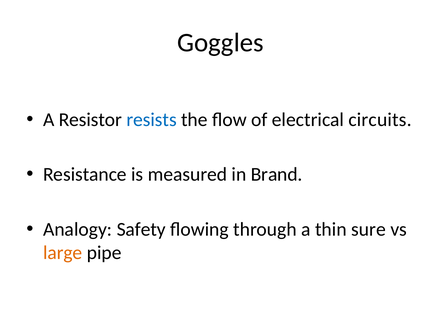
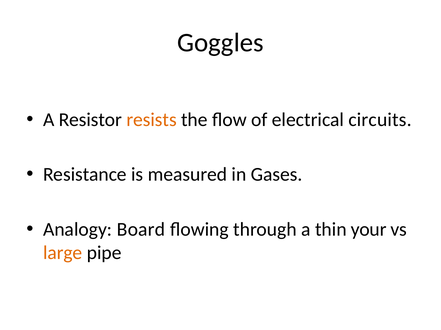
resists colour: blue -> orange
Brand: Brand -> Gases
Safety: Safety -> Board
sure: sure -> your
